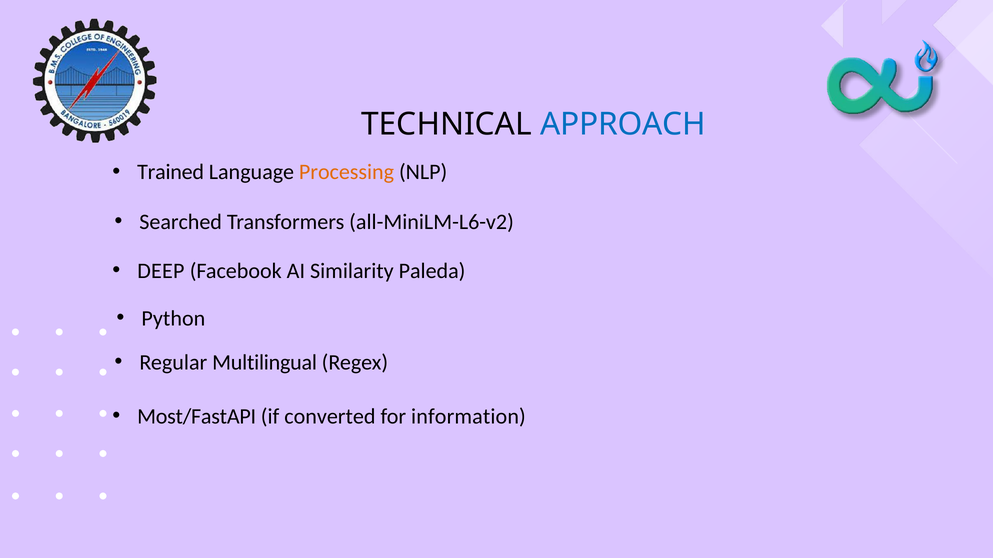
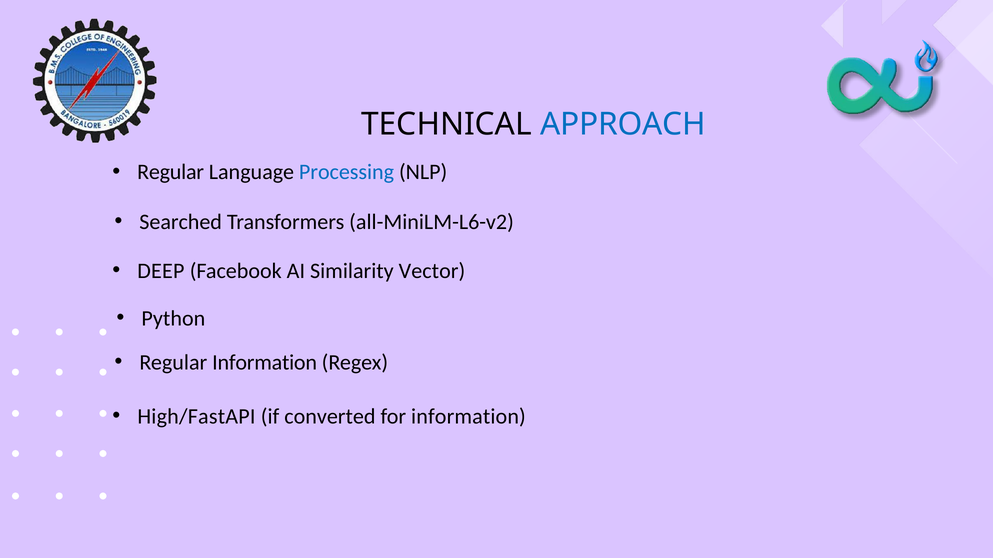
Trained at (171, 172): Trained -> Regular
Processing colour: orange -> blue
Paleda: Paleda -> Vector
Regular Multilingual: Multilingual -> Information
Most/FastAPI: Most/FastAPI -> High/FastAPI
